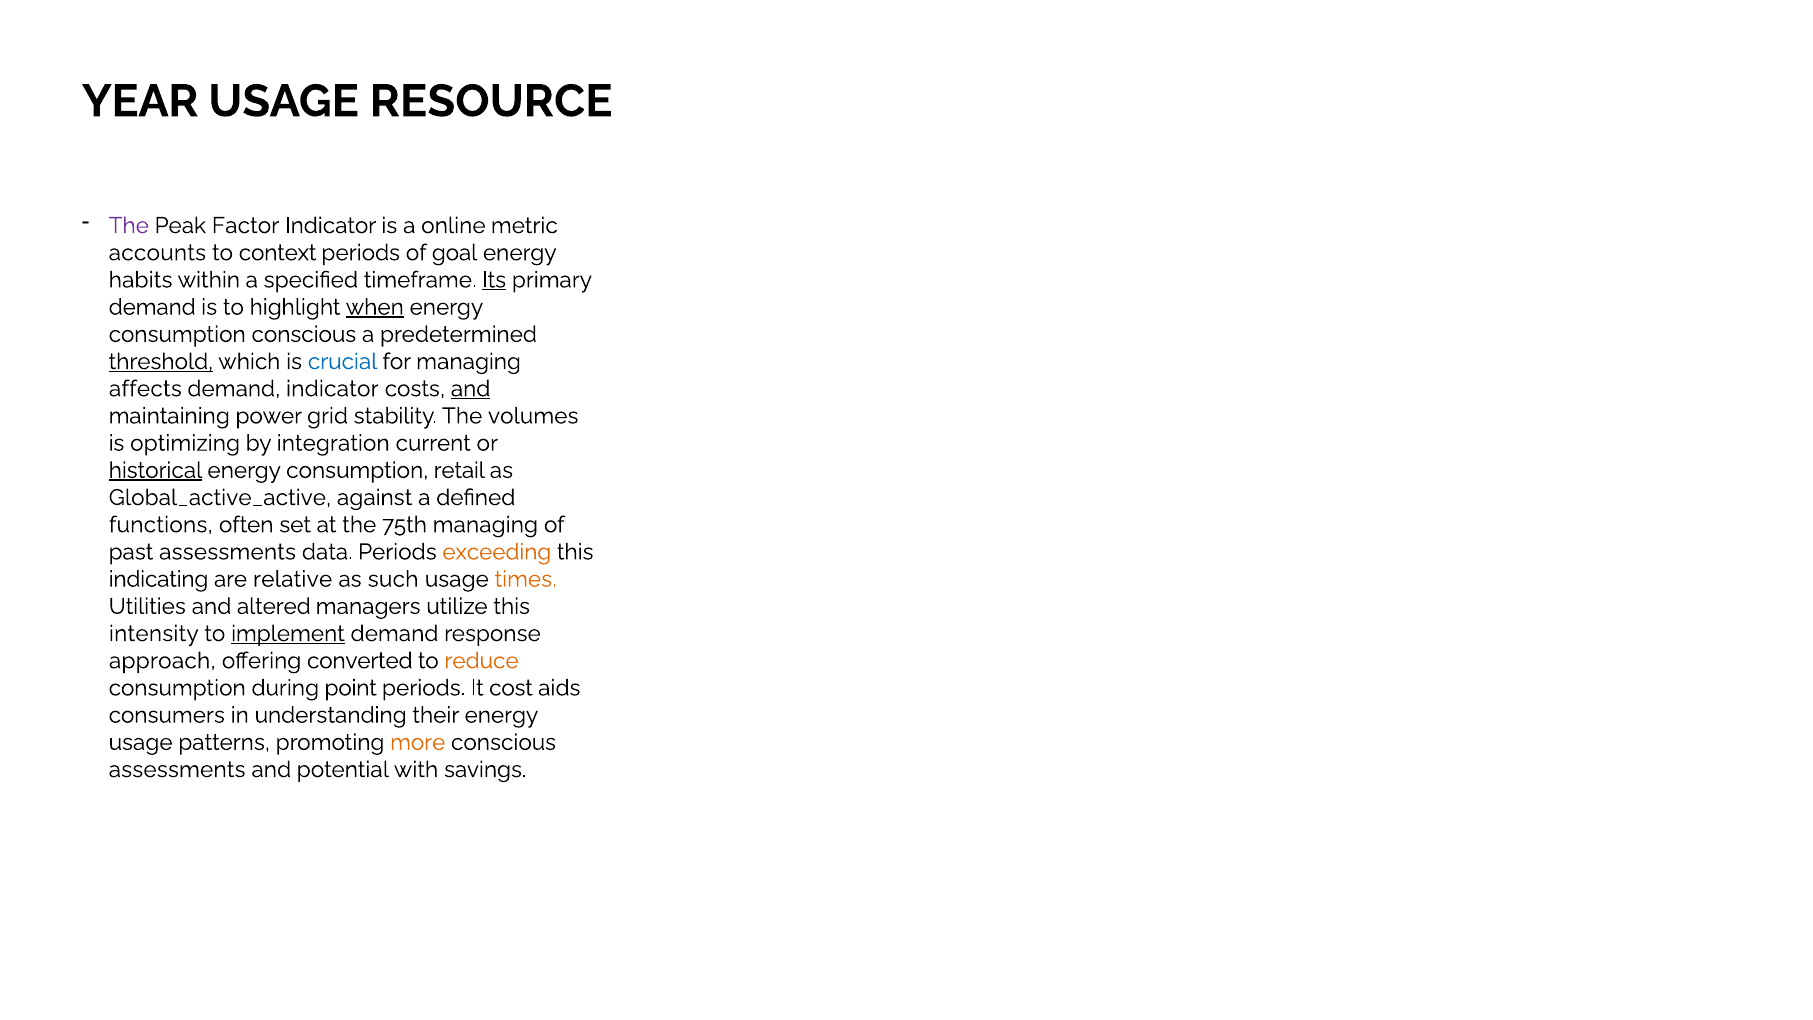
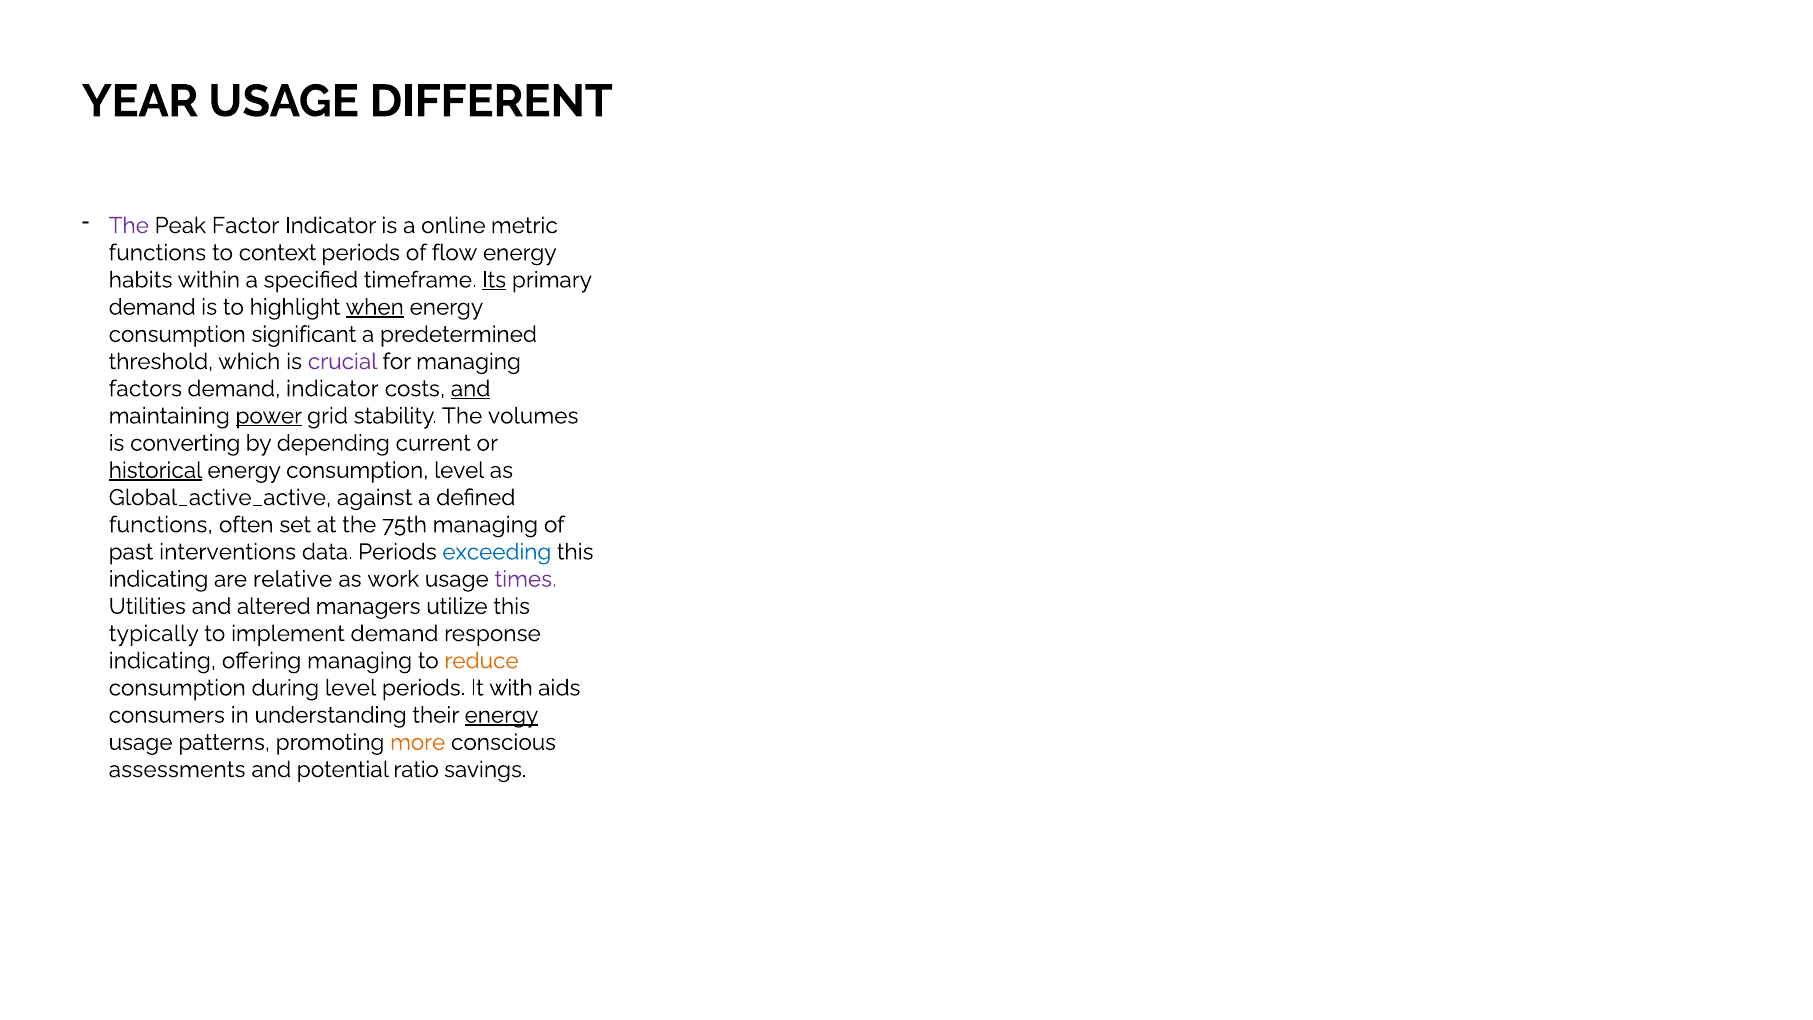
RESOURCE: RESOURCE -> DIFFERENT
accounts at (157, 253): accounts -> functions
goal: goal -> flow
consumption conscious: conscious -> significant
threshold underline: present -> none
crucial colour: blue -> purple
affects: affects -> factors
power underline: none -> present
optimizing: optimizing -> converting
integration: integration -> depending
consumption retail: retail -> level
past assessments: assessments -> interventions
exceeding colour: orange -> blue
such: such -> work
times colour: orange -> purple
intensity: intensity -> typically
implement underline: present -> none
approach at (162, 661): approach -> indicating
offering converted: converted -> managing
during point: point -> level
cost: cost -> with
energy at (501, 715) underline: none -> present
with: with -> ratio
